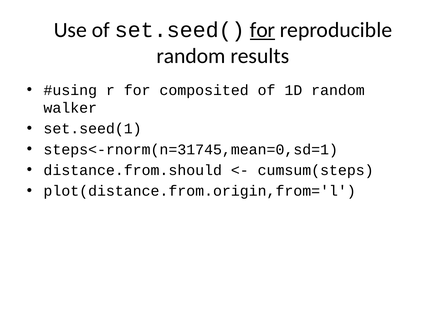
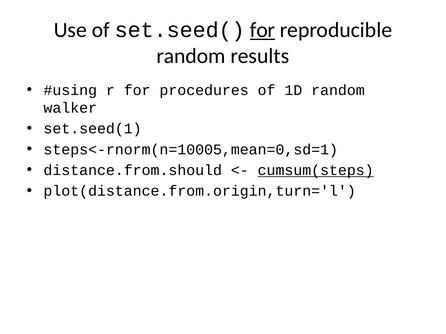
composited: composited -> procedures
steps<-rnorm(n=31745,mean=0,sd=1: steps<-rnorm(n=31745,mean=0,sd=1 -> steps<-rnorm(n=10005,mean=0,sd=1
cumsum(steps underline: none -> present
plot(distance.from.origin,from='l: plot(distance.from.origin,from='l -> plot(distance.from.origin,turn='l
